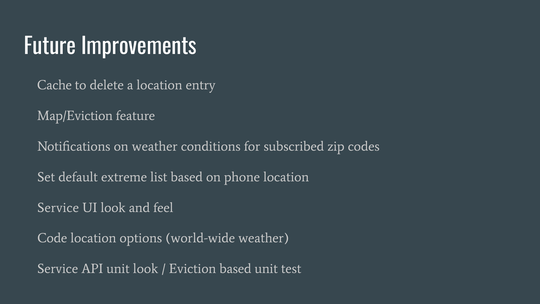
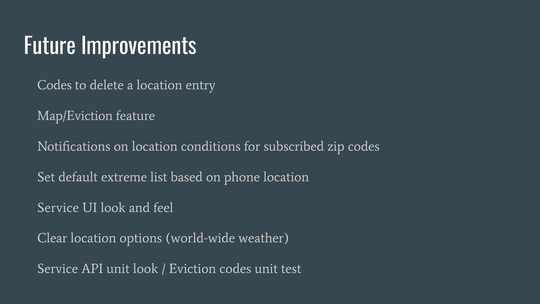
Cache at (54, 85): Cache -> Codes
on weather: weather -> location
Code: Code -> Clear
Eviction based: based -> codes
